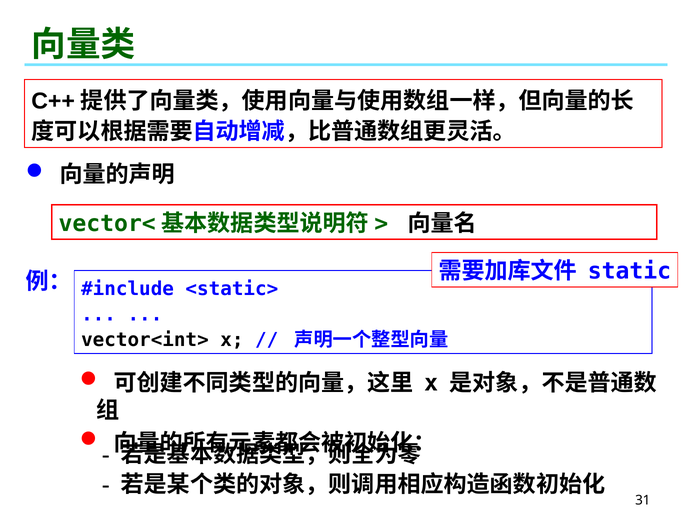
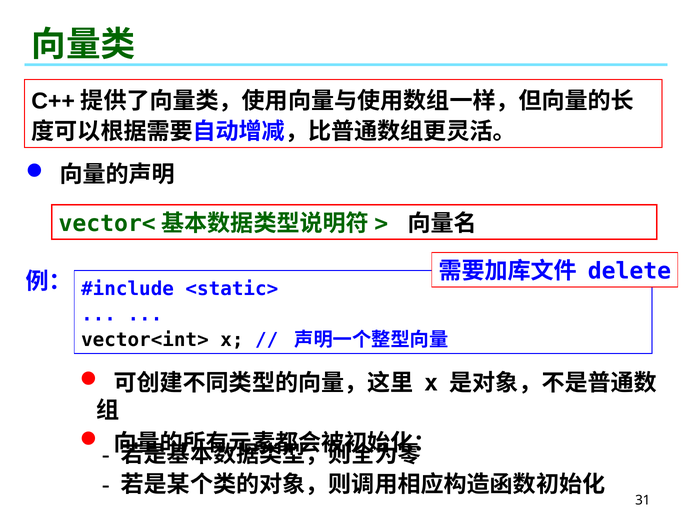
static: static -> delete
